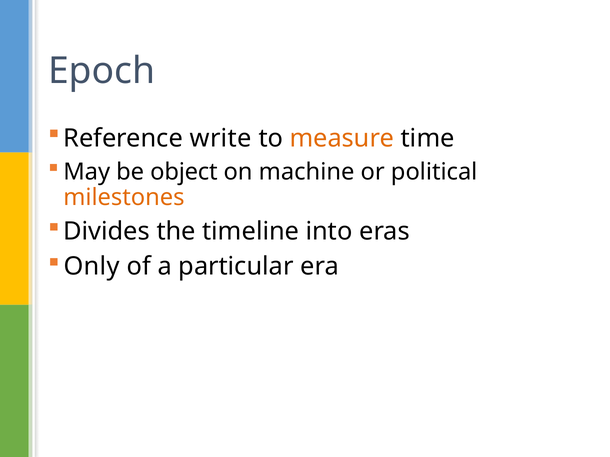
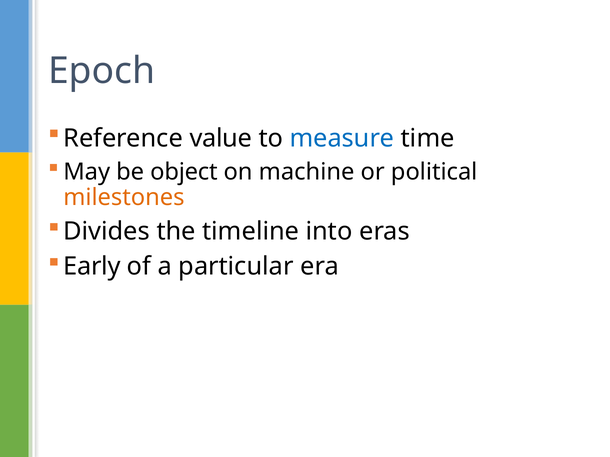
write: write -> value
measure colour: orange -> blue
Only: Only -> Early
